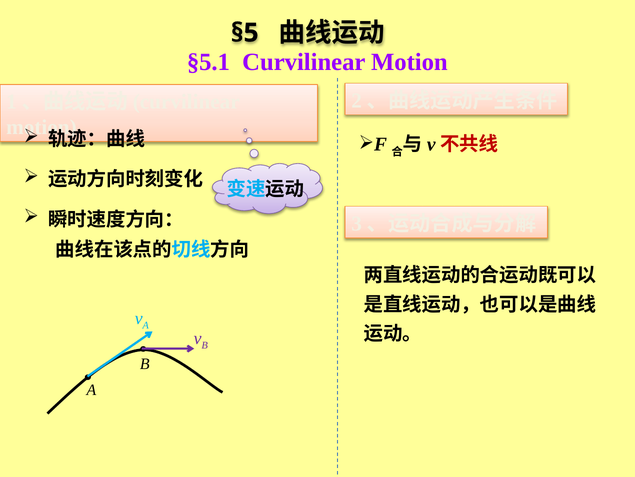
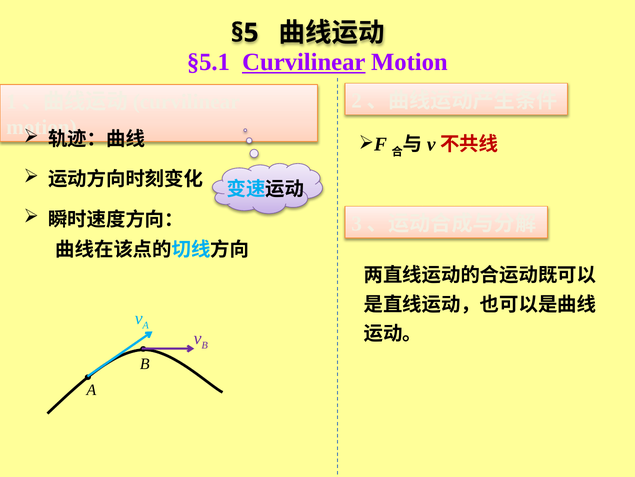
Curvilinear underline: none -> present
